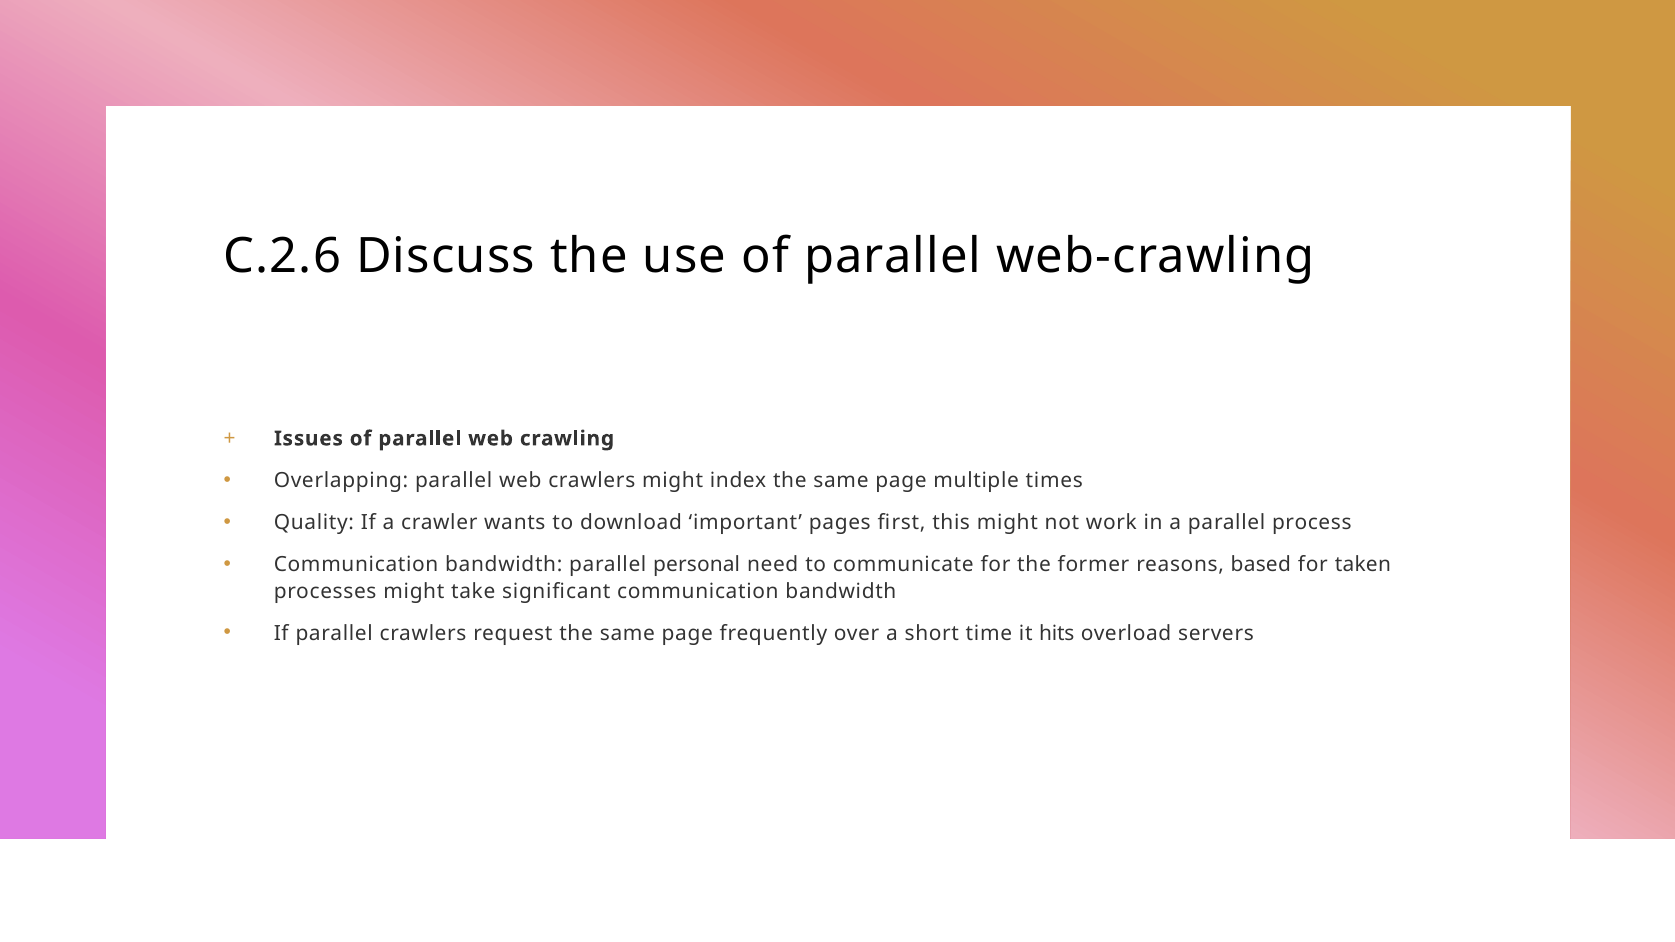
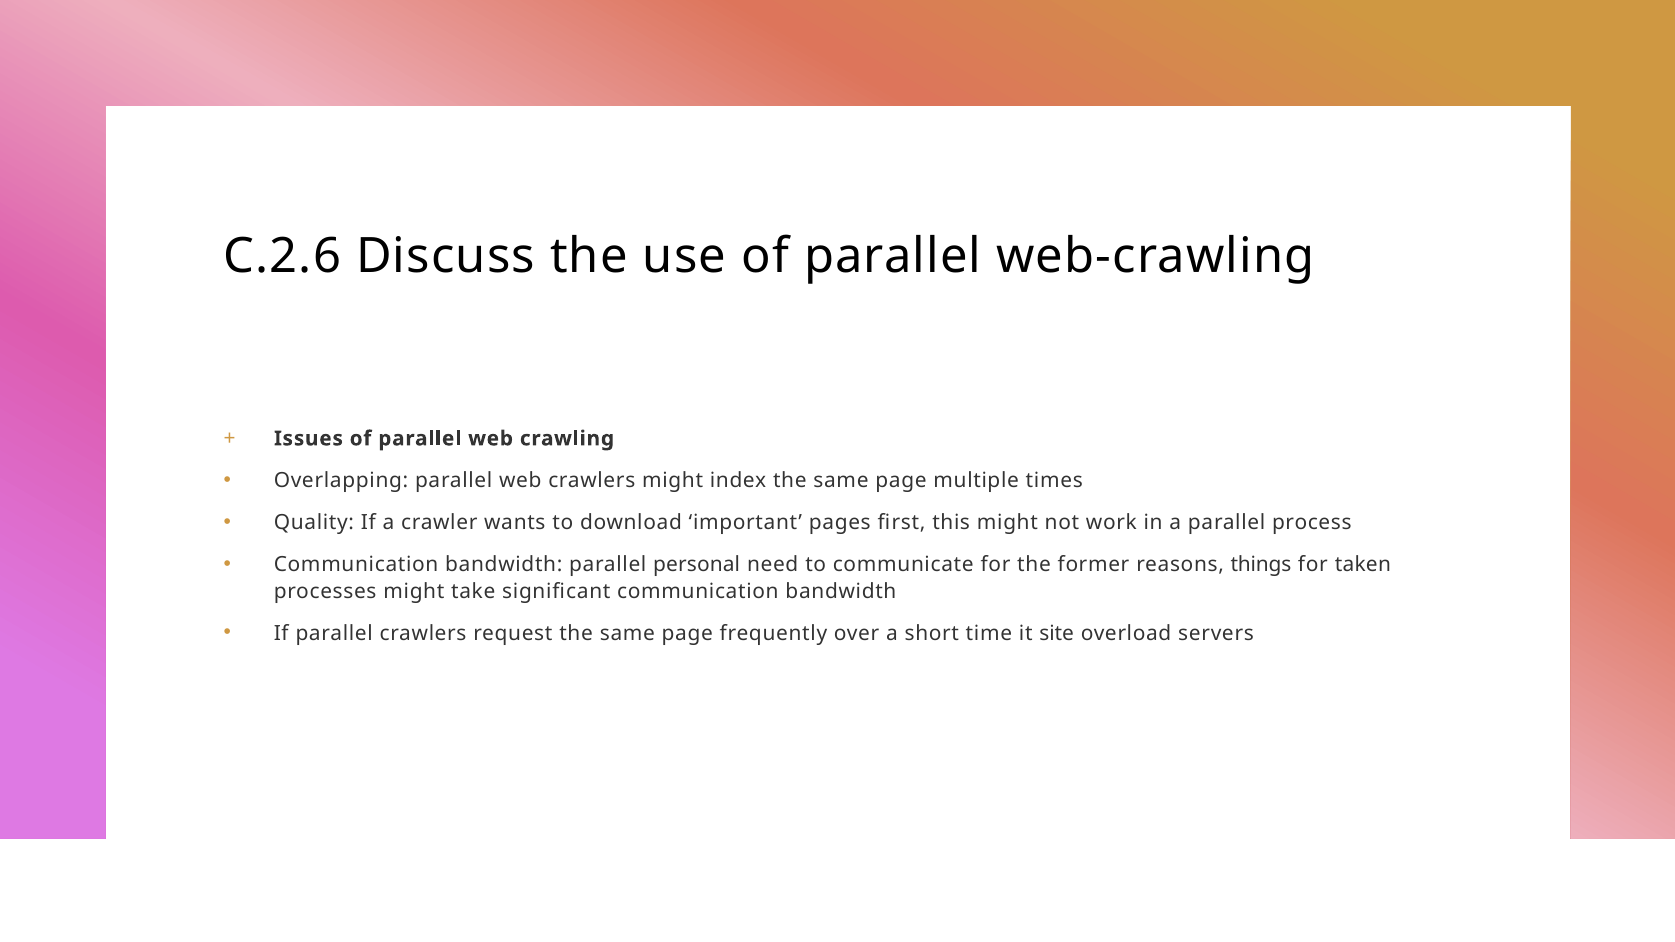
based: based -> things
hits: hits -> site
